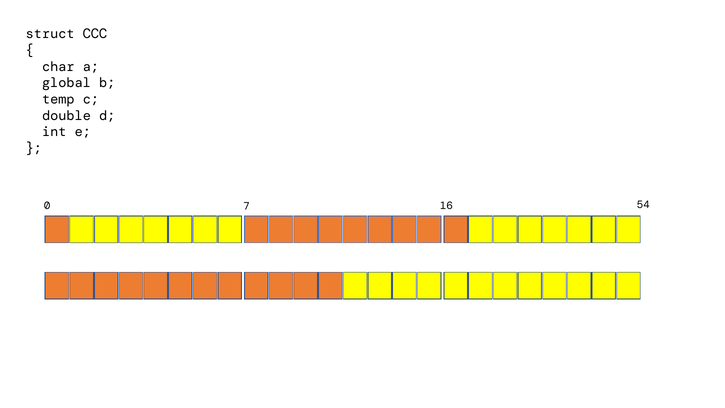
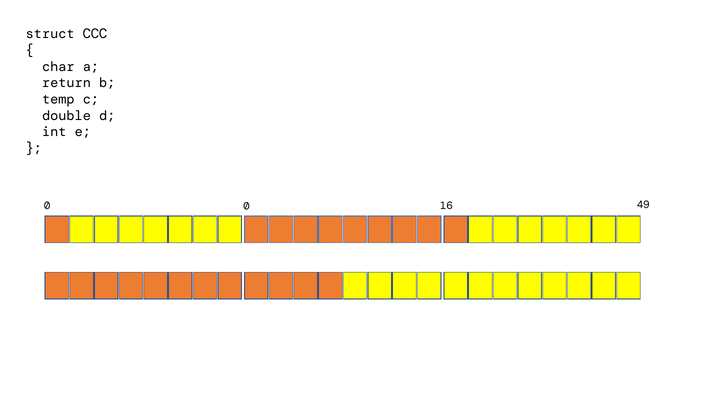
global: global -> return
0 7: 7 -> 0
54: 54 -> 49
